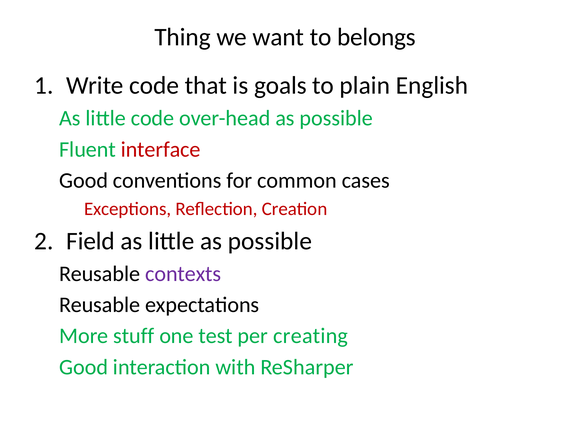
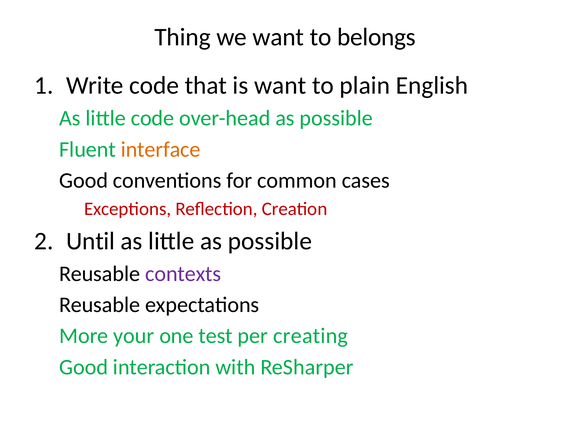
is goals: goals -> want
interface colour: red -> orange
Field: Field -> Until
stuff: stuff -> your
